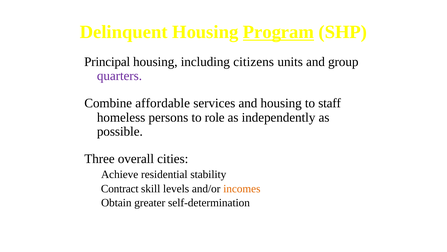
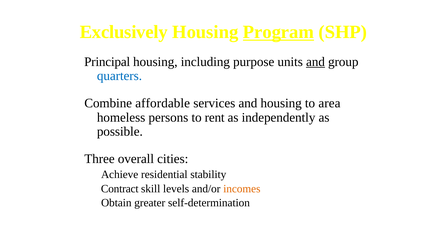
Delinquent: Delinquent -> Exclusively
citizens: citizens -> purpose
and at (315, 62) underline: none -> present
quarters colour: purple -> blue
staff: staff -> area
role: role -> rent
